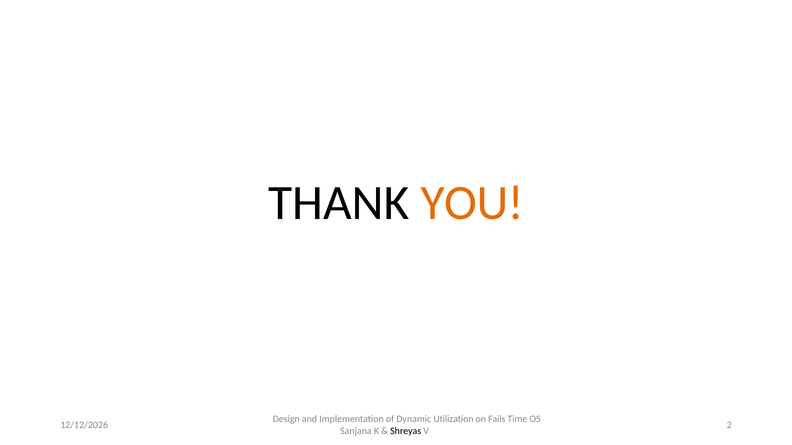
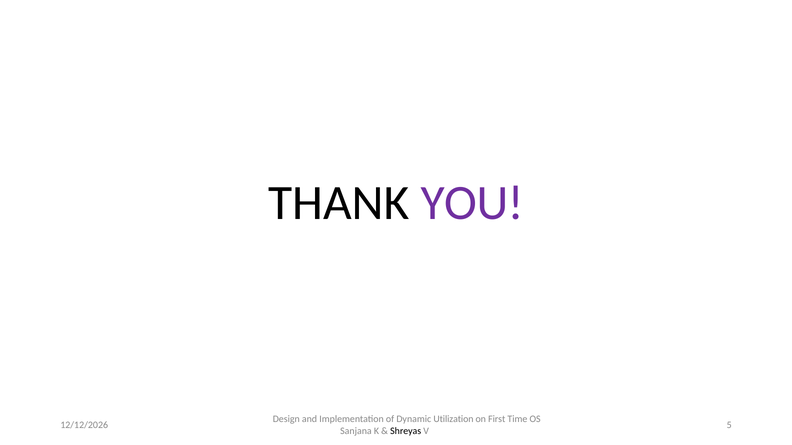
YOU colour: orange -> purple
Fails: Fails -> First
2: 2 -> 5
